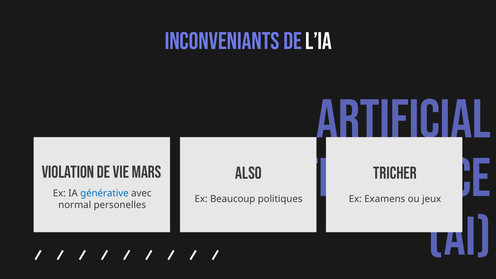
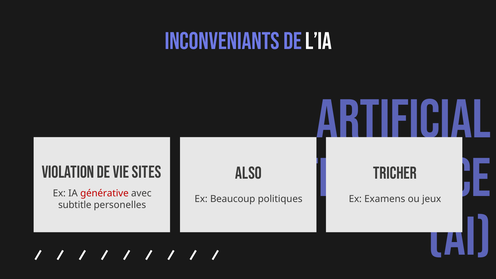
mars: mars -> sites
générative colour: blue -> red
normal: normal -> subtitle
